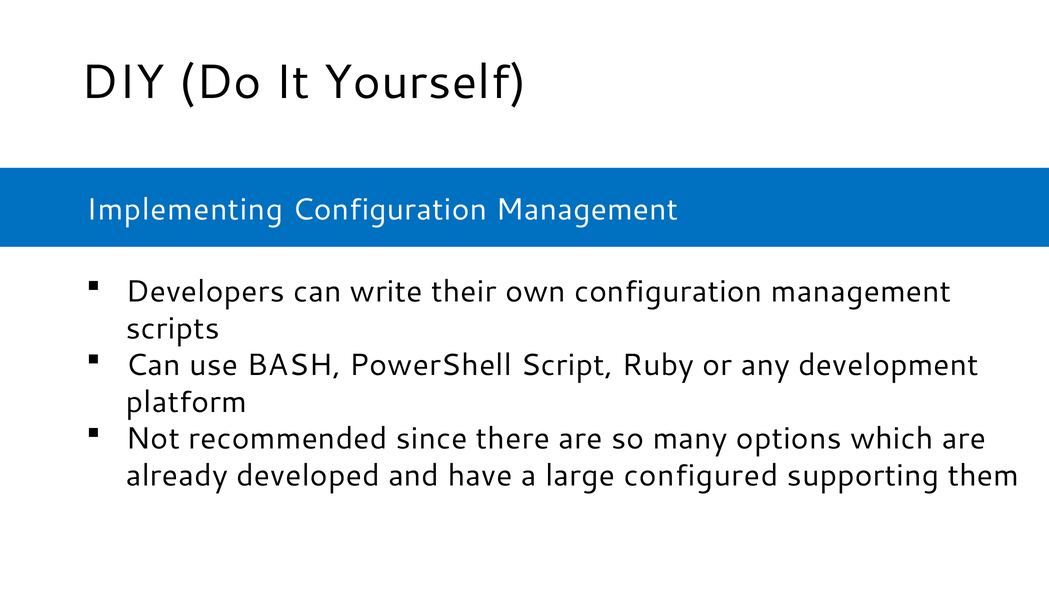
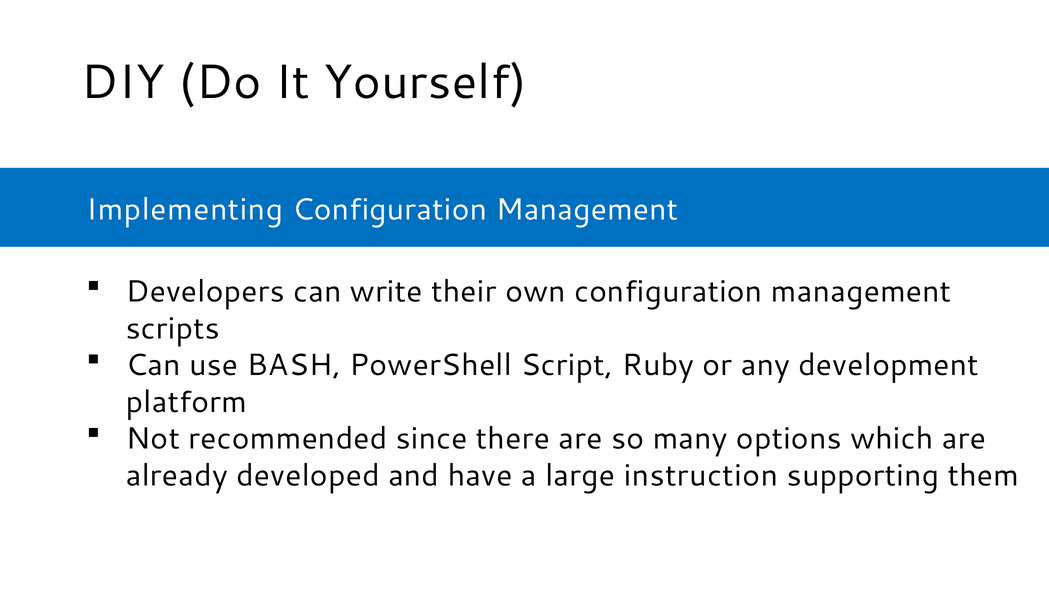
configured: configured -> instruction
